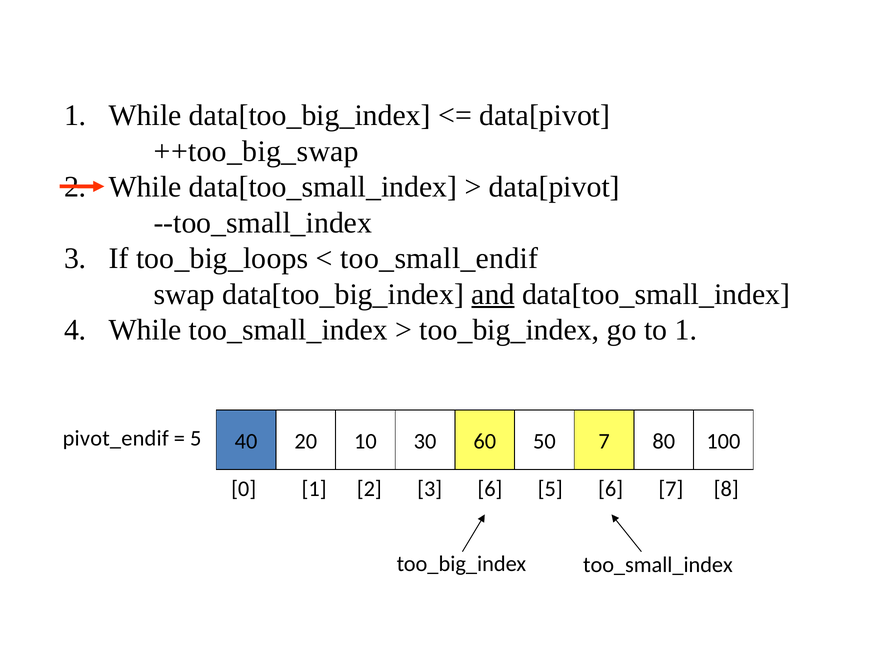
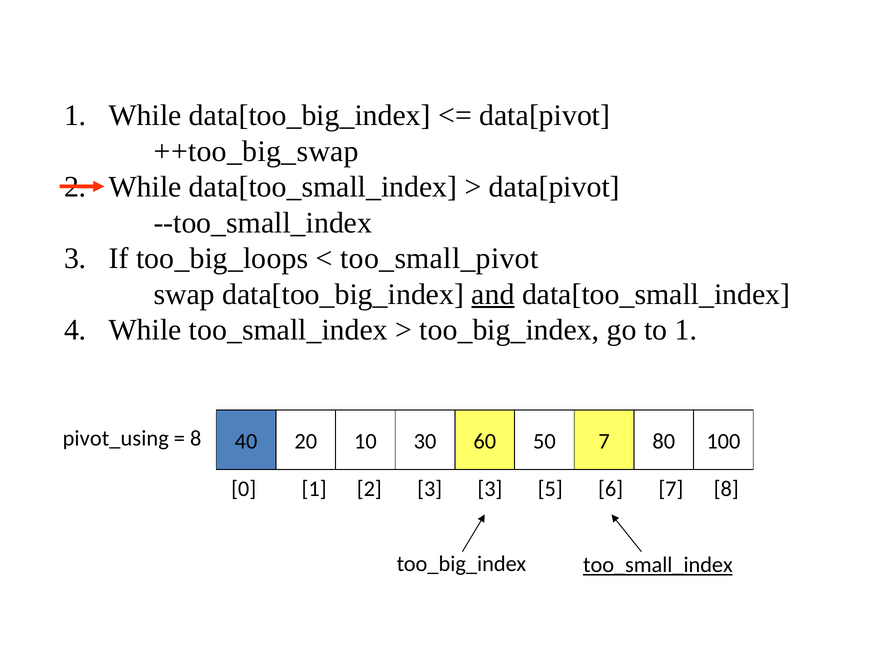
too_small_endif: too_small_endif -> too_small_pivot
pivot_endif: pivot_endif -> pivot_using
5 at (196, 438): 5 -> 8
3 6: 6 -> 3
too_small_index at (658, 565) underline: none -> present
